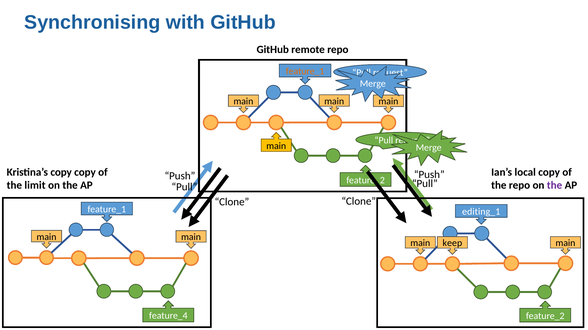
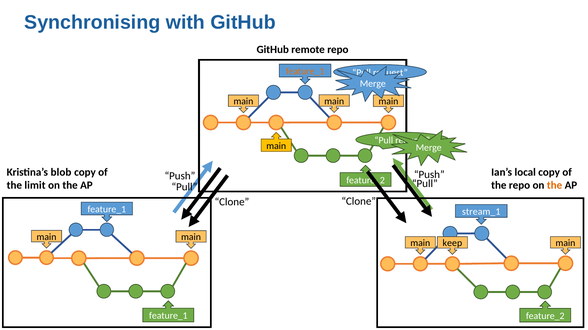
Kristina’s copy: copy -> blob
the at (555, 186) colour: purple -> orange
editing_1: editing_1 -> stream_1
feature_4 at (168, 316): feature_4 -> feature_1
